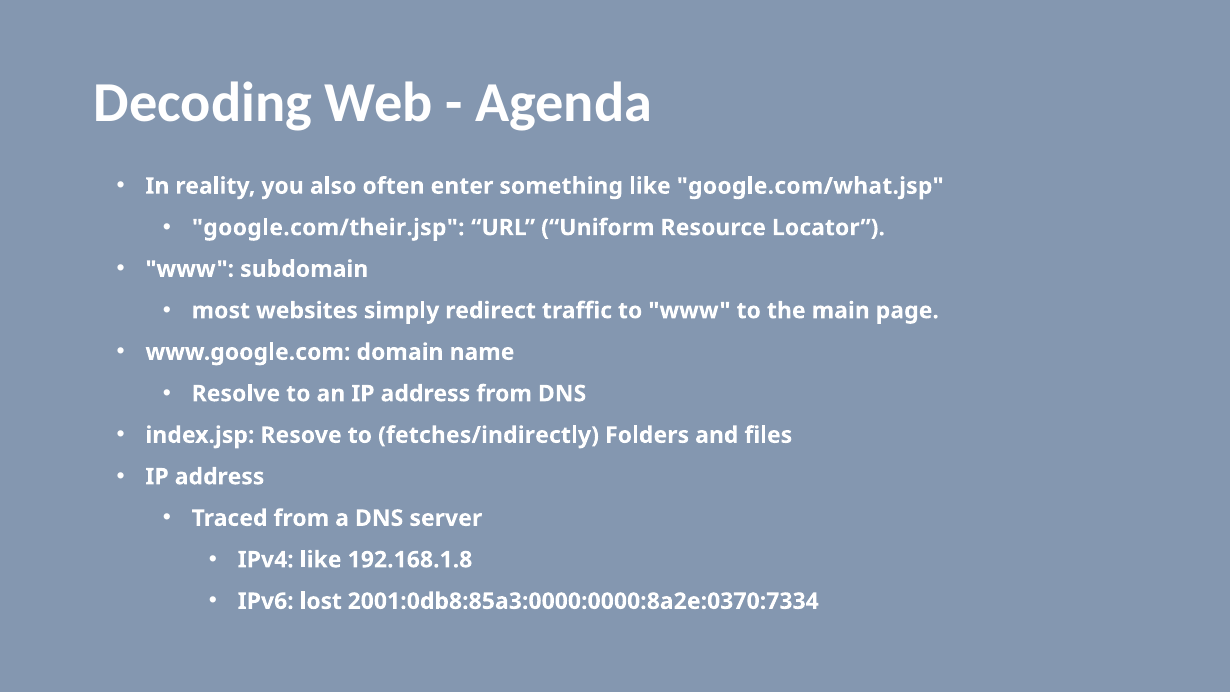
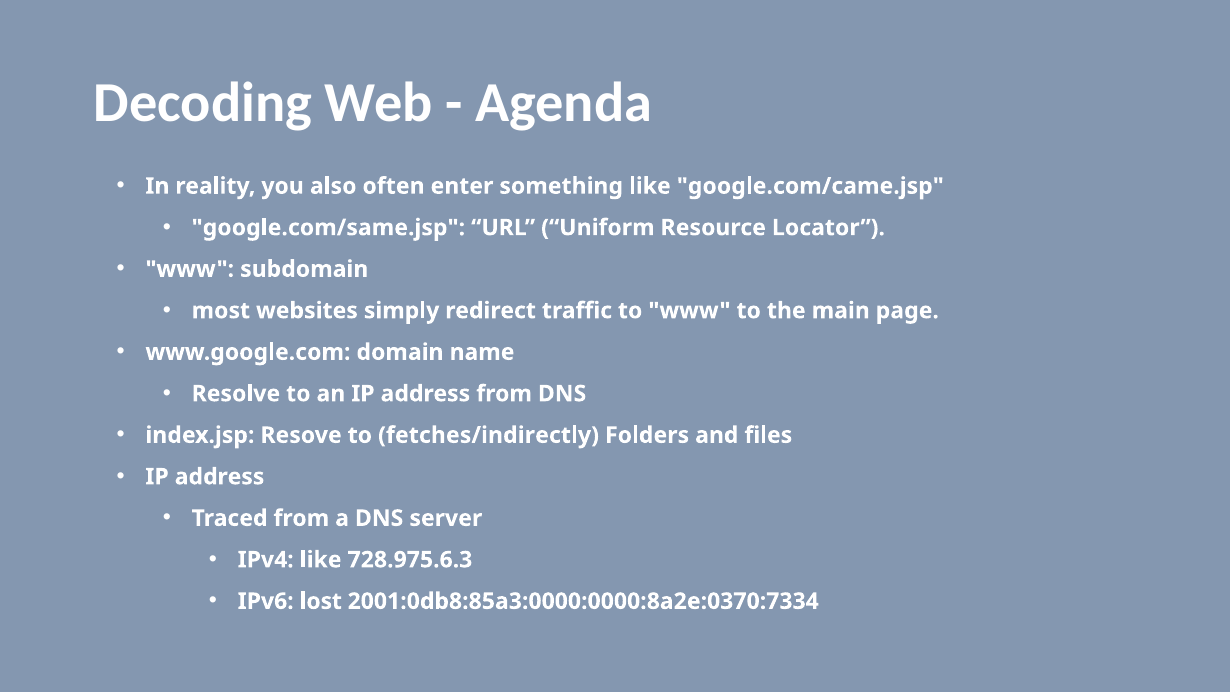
google.com/what.jsp: google.com/what.jsp -> google.com/came.jsp
google.com/their.jsp: google.com/their.jsp -> google.com/same.jsp
192.168.1.8: 192.168.1.8 -> 728.975.6.3
